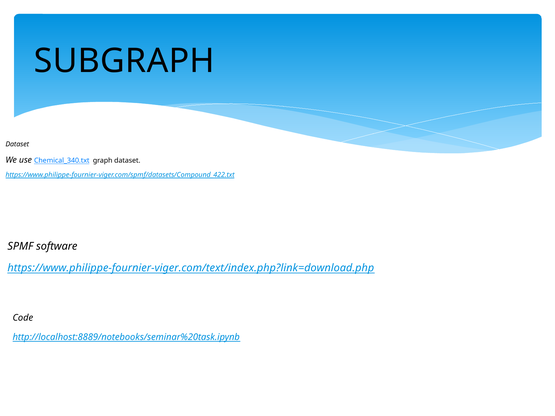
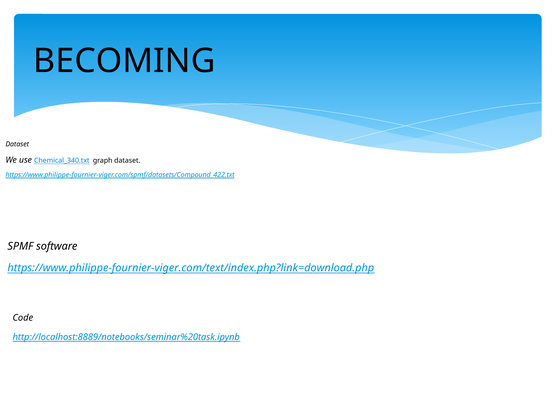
SUBGRAPH: SUBGRAPH -> BECOMING
